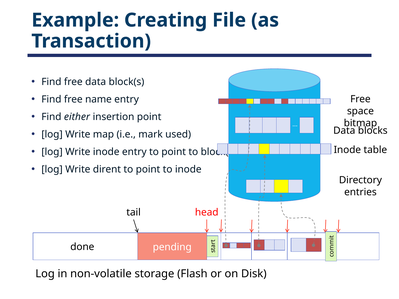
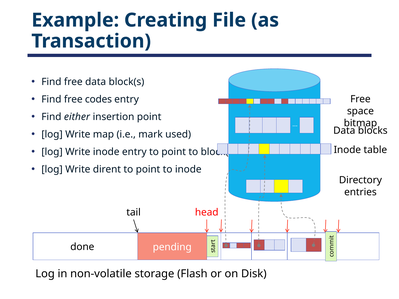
name: name -> codes
